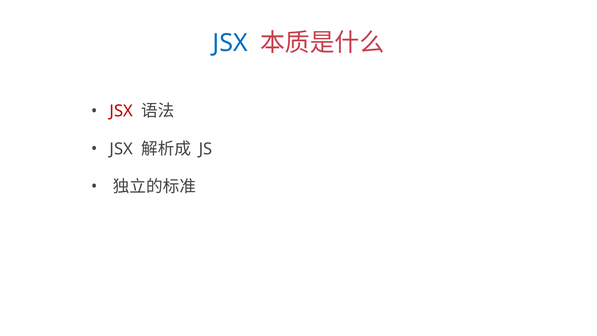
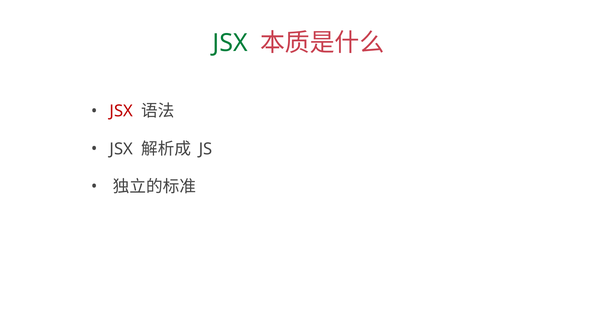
JSX at (230, 43) colour: blue -> green
